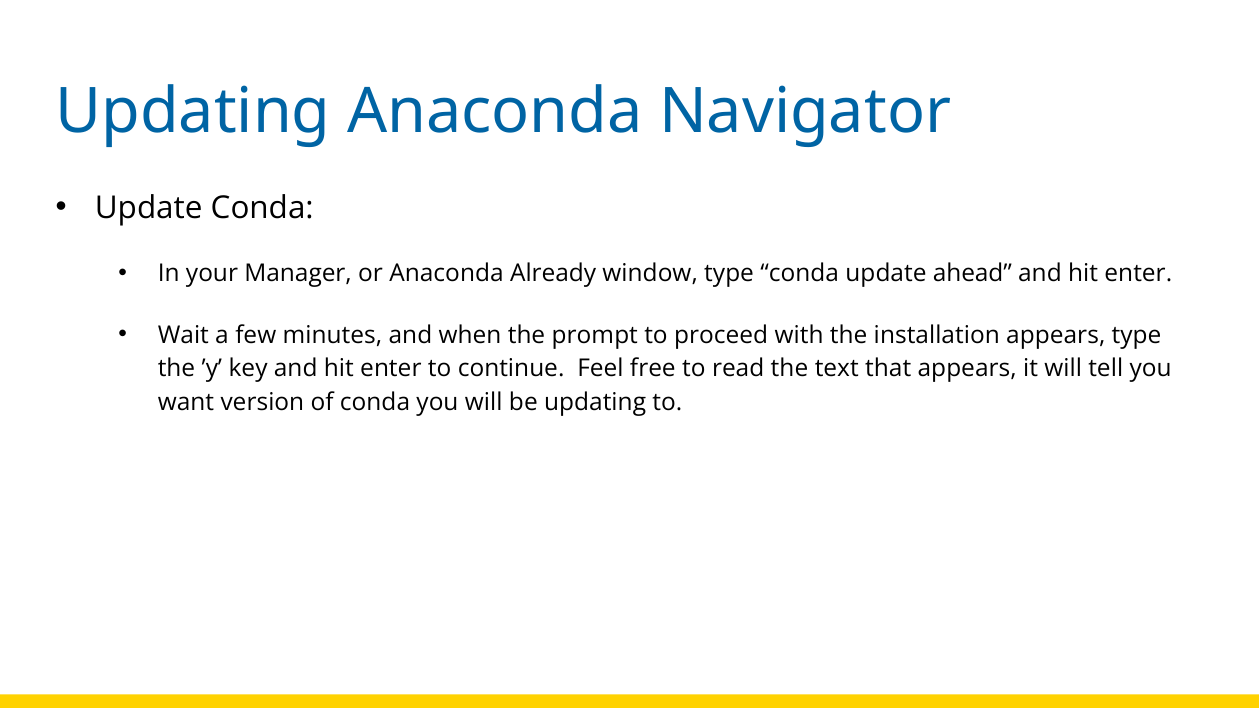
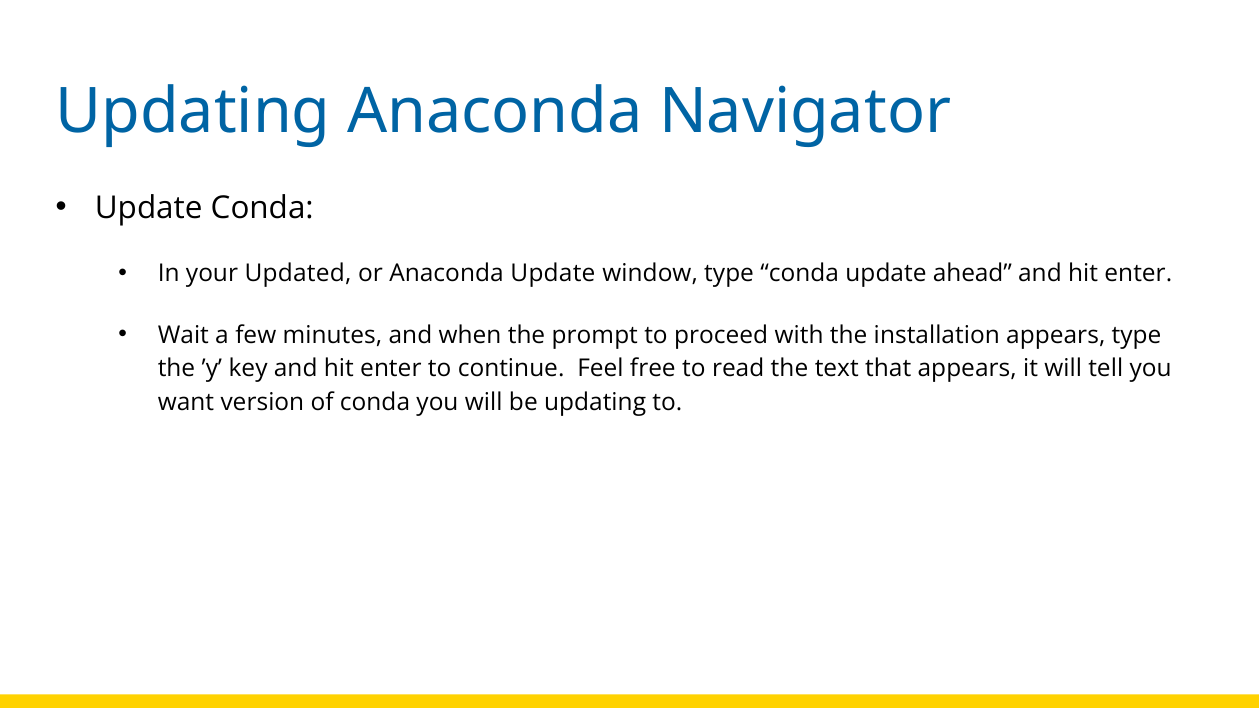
Manager: Manager -> Updated
Anaconda Already: Already -> Update
